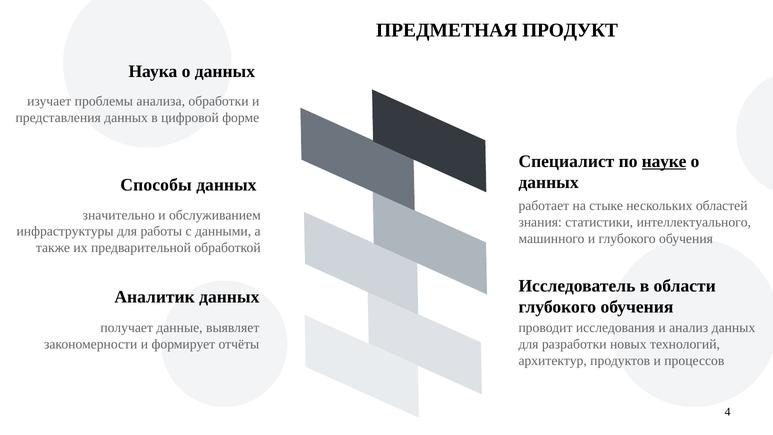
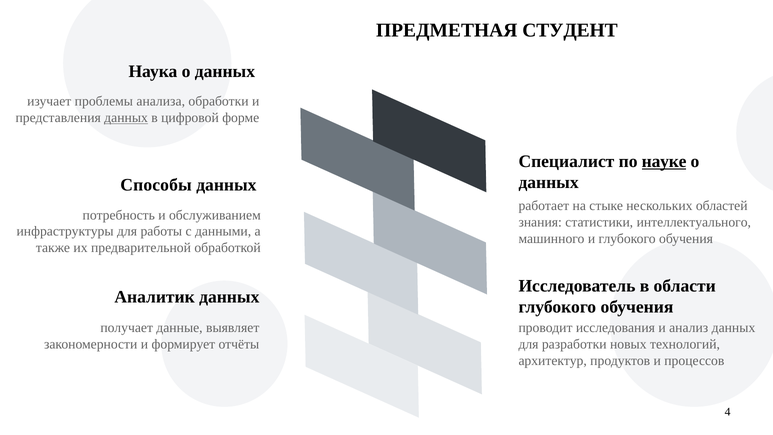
ПРОДУКТ: ПРОДУКТ -> СТУДЕНТ
данных at (126, 118) underline: none -> present
значительно: значительно -> потребность
